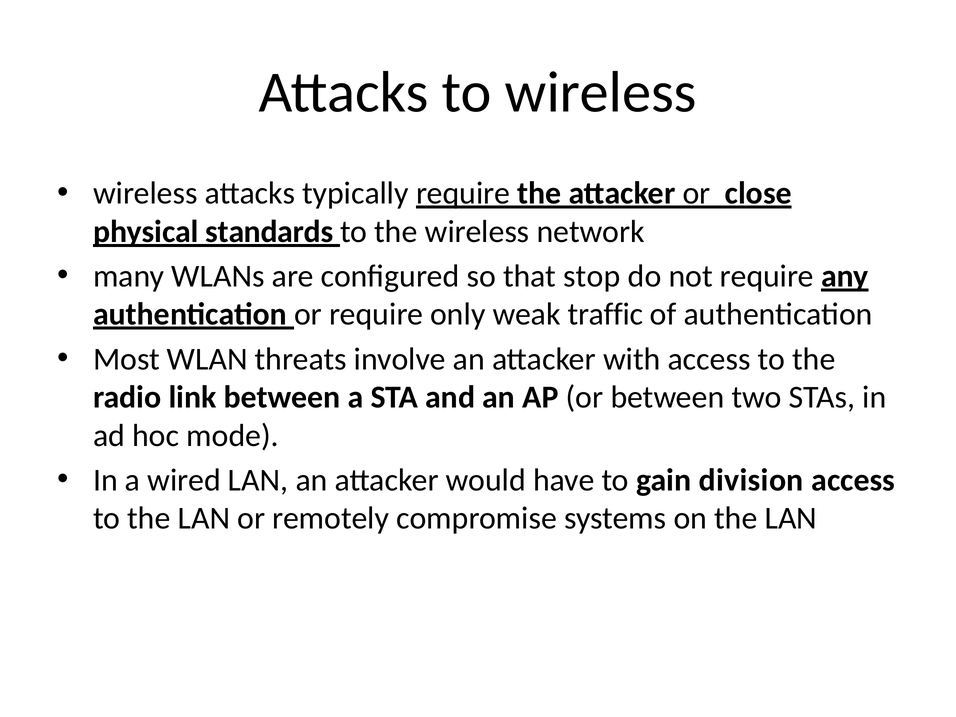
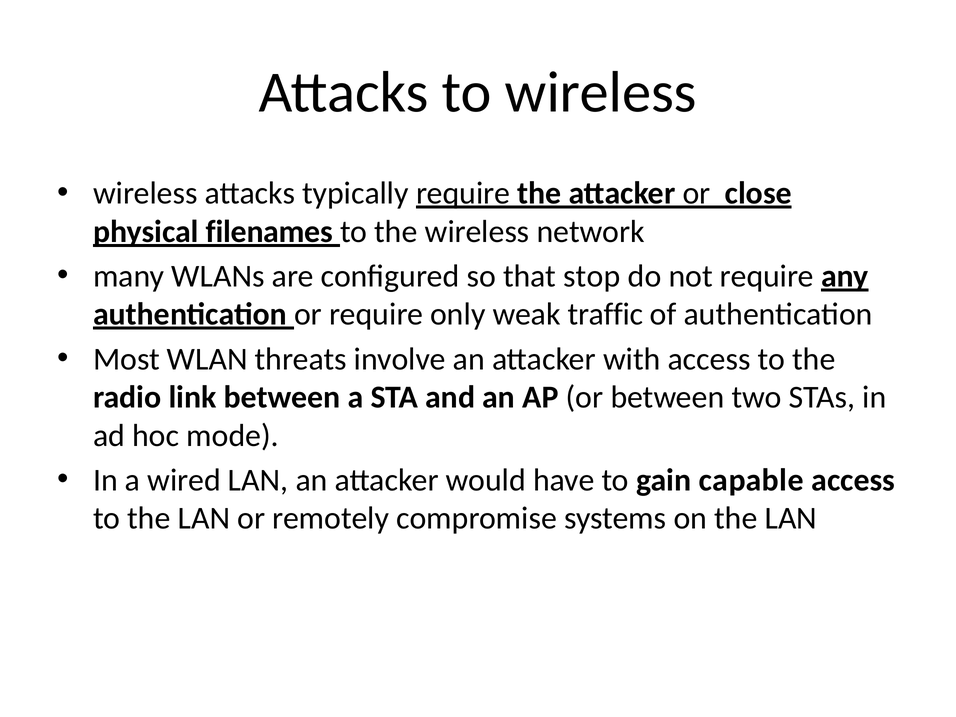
standards: standards -> filenames
division: division -> capable
